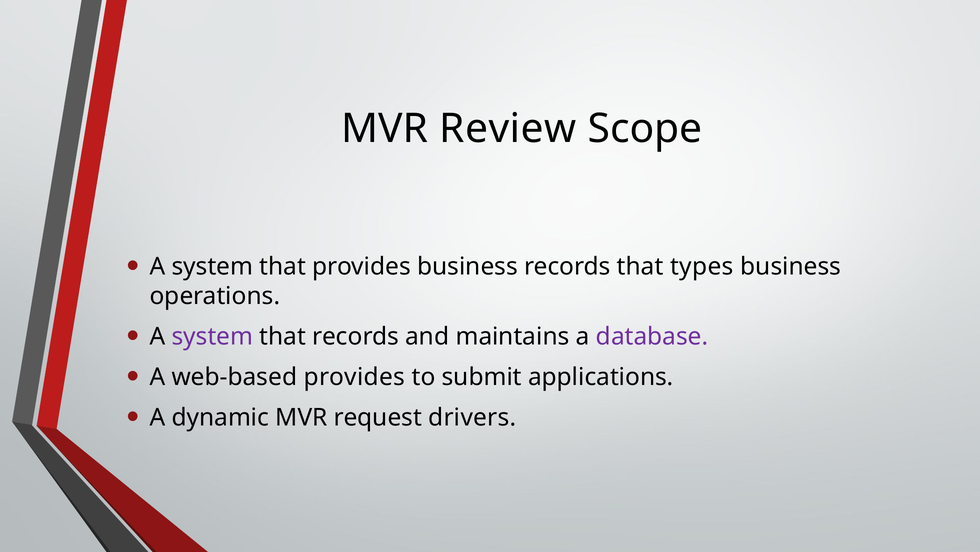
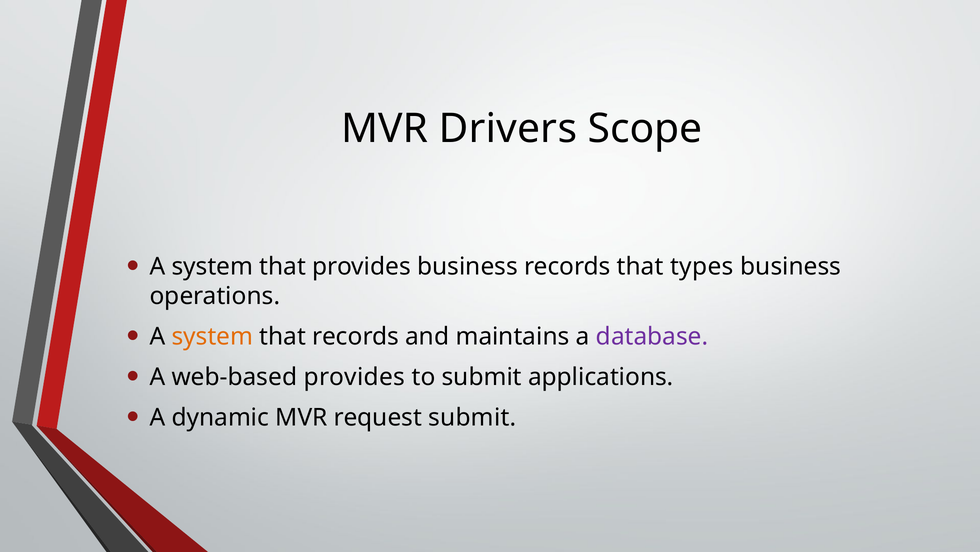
Review: Review -> Drivers
system at (212, 336) colour: purple -> orange
request drivers: drivers -> submit
